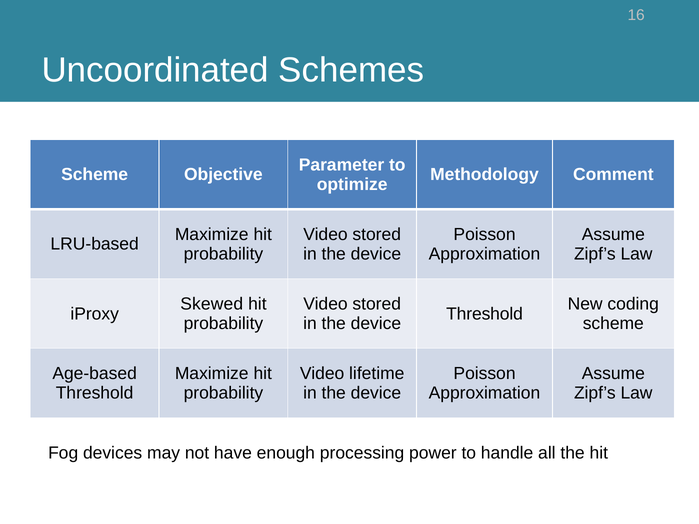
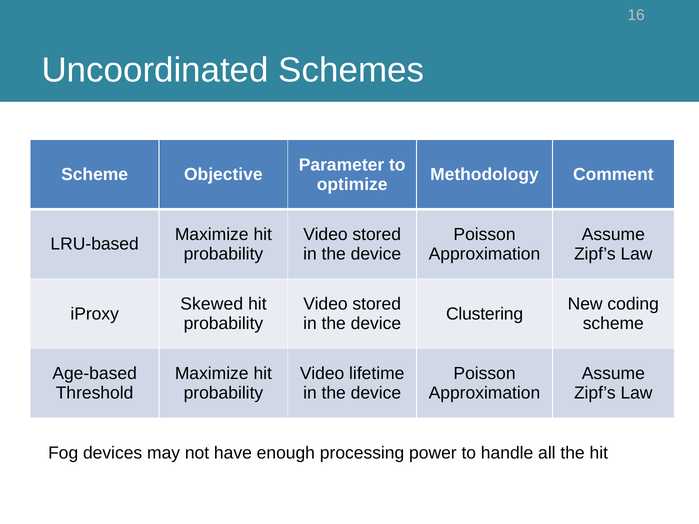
Threshold at (485, 314): Threshold -> Clustering
